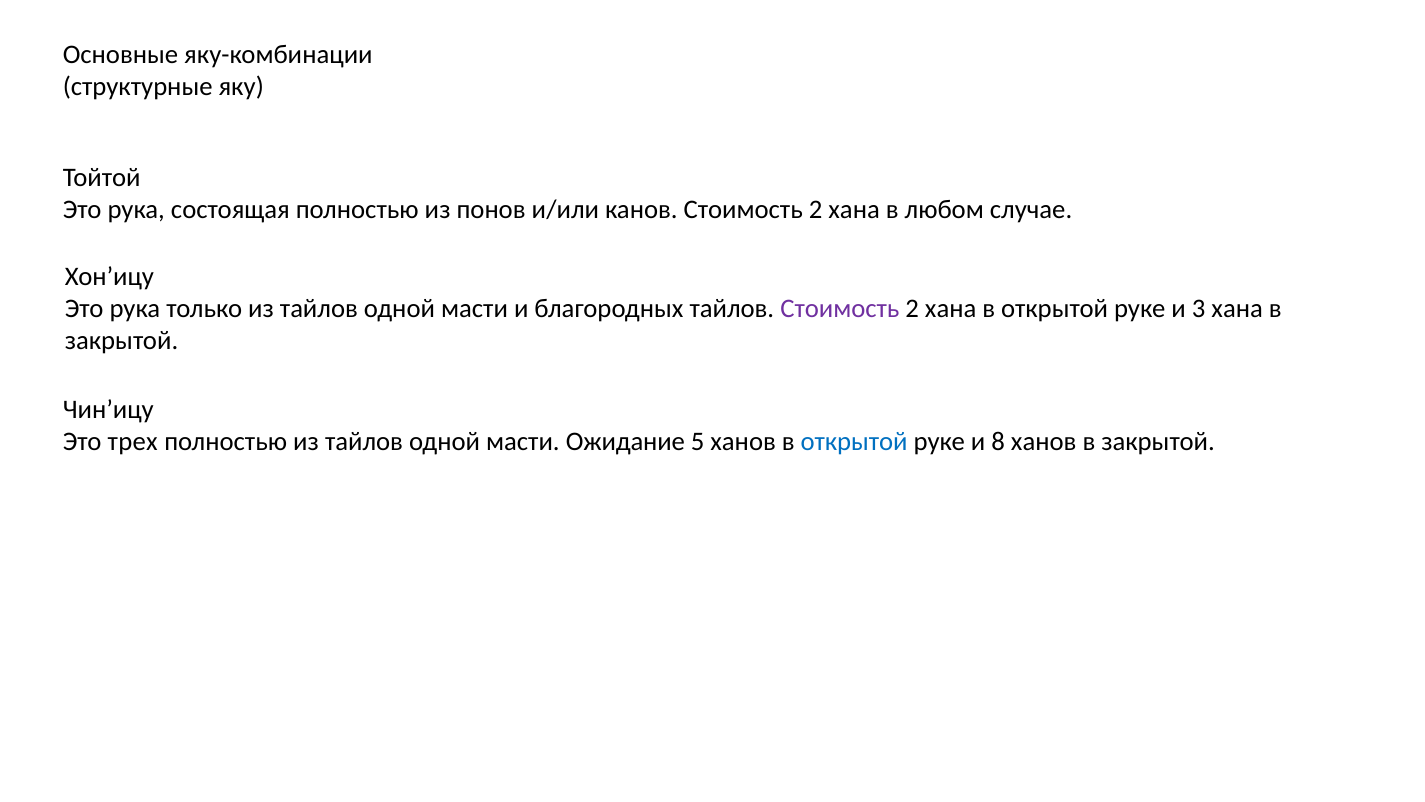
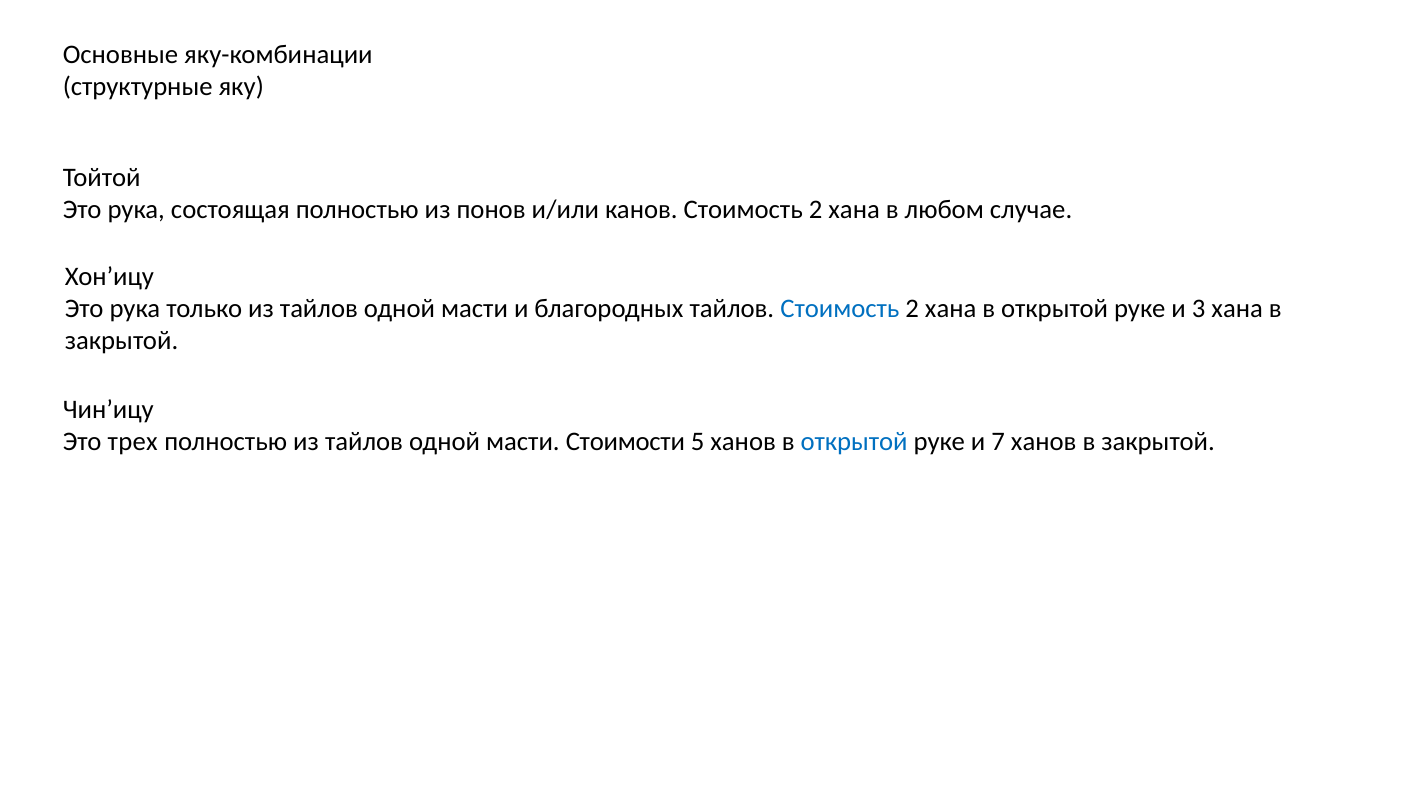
Стоимость at (840, 309) colour: purple -> blue
Ожидание: Ожидание -> Стоимости
8: 8 -> 7
